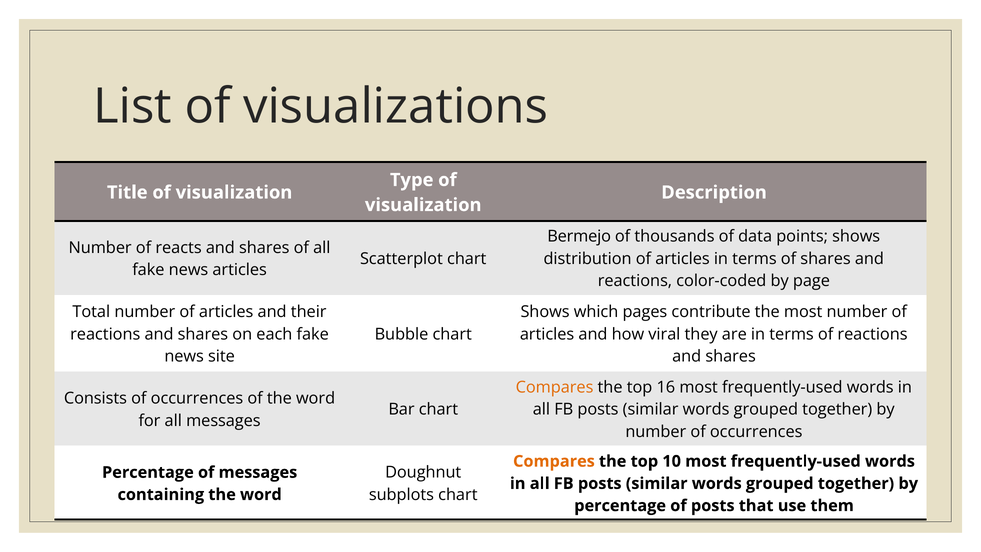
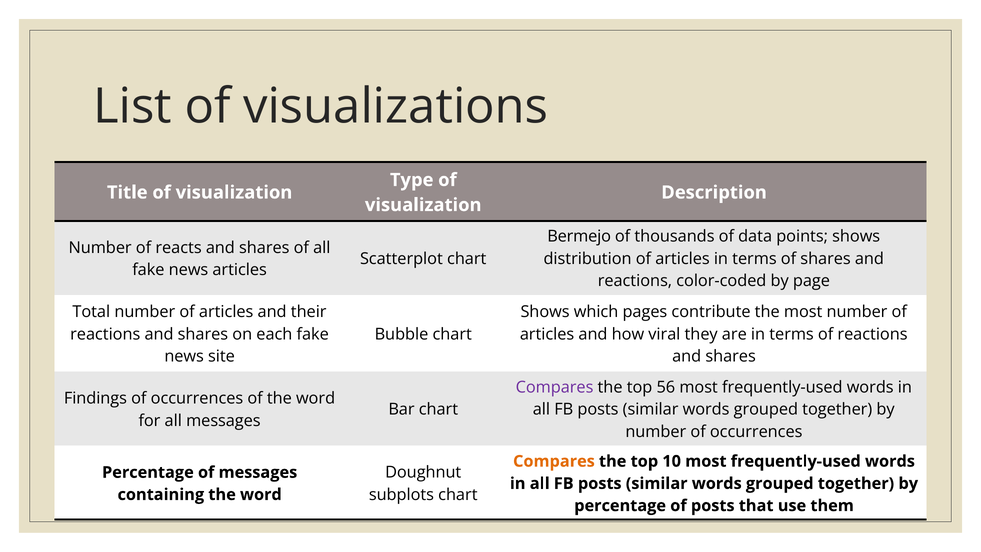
Compares at (555, 387) colour: orange -> purple
16: 16 -> 56
Consists: Consists -> Findings
